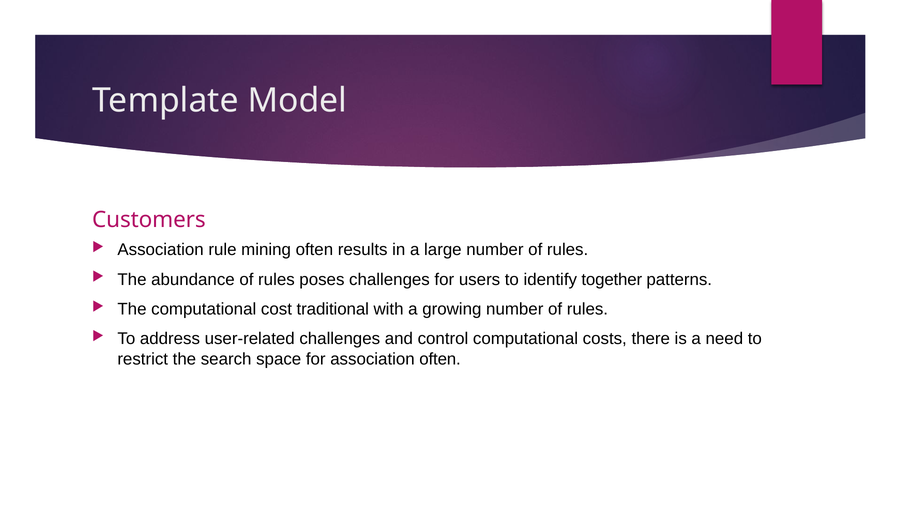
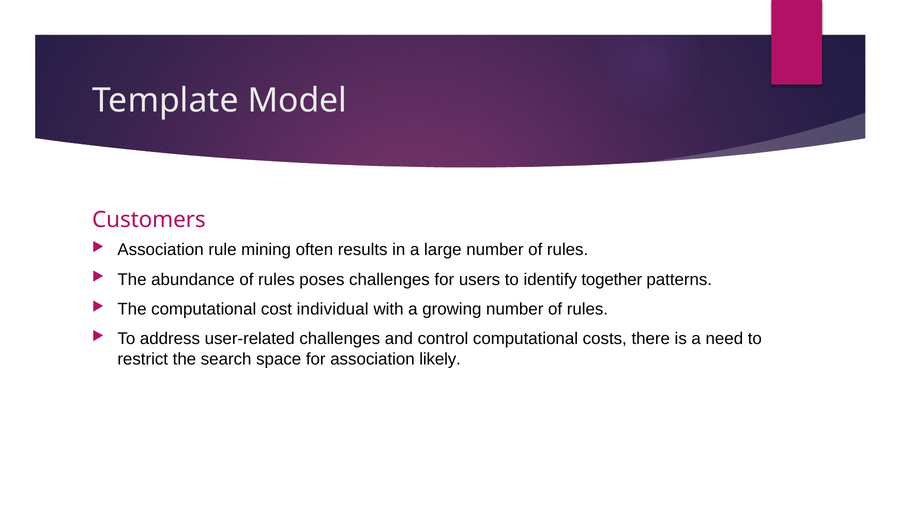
traditional: traditional -> individual
association often: often -> likely
